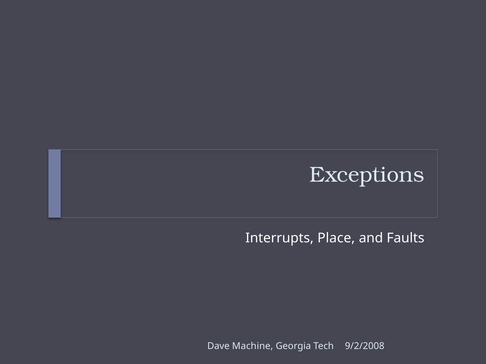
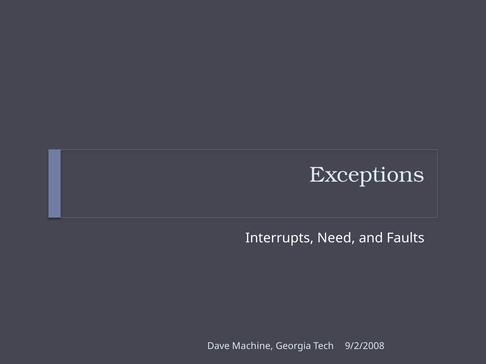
Place: Place -> Need
